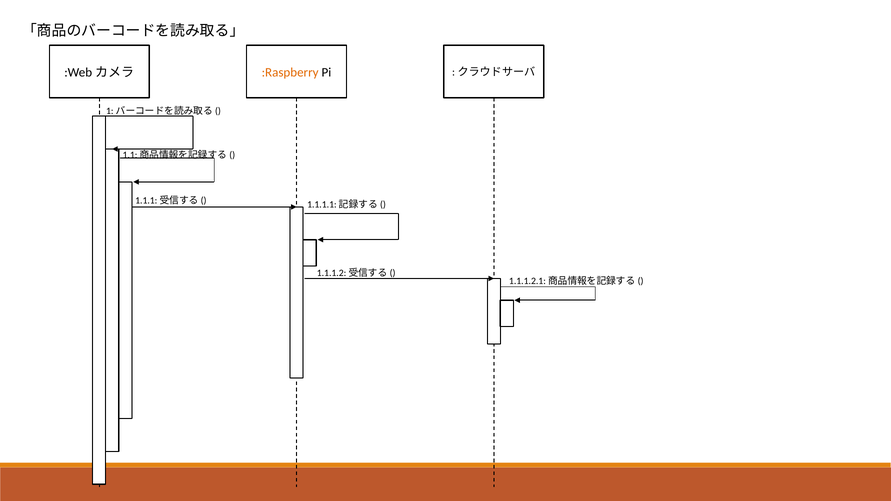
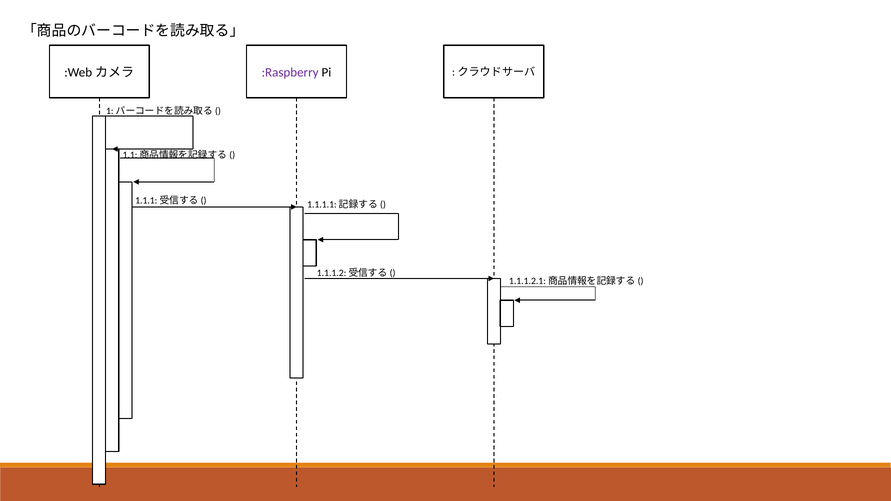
:Raspberry colour: orange -> purple
